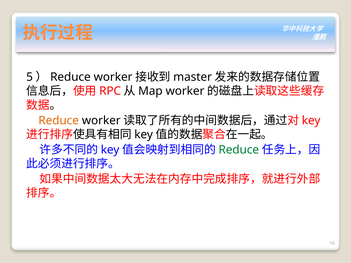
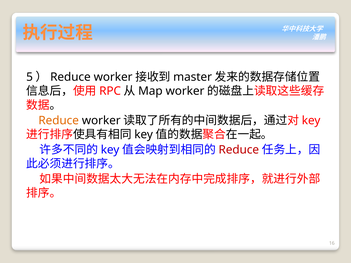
Reduce at (239, 150) colour: green -> red
